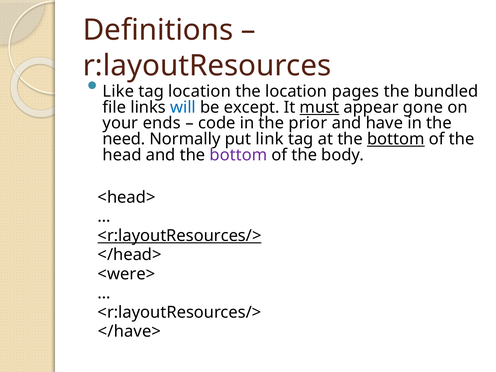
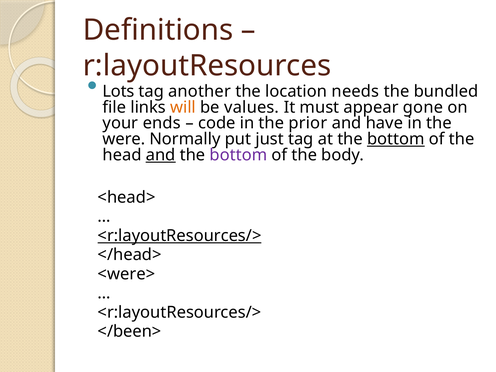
Like: Like -> Lots
tag location: location -> another
pages: pages -> needs
will colour: blue -> orange
except: except -> values
must underline: present -> none
need: need -> were
link: link -> just
and at (161, 155) underline: none -> present
</have>: </have> -> </been>
